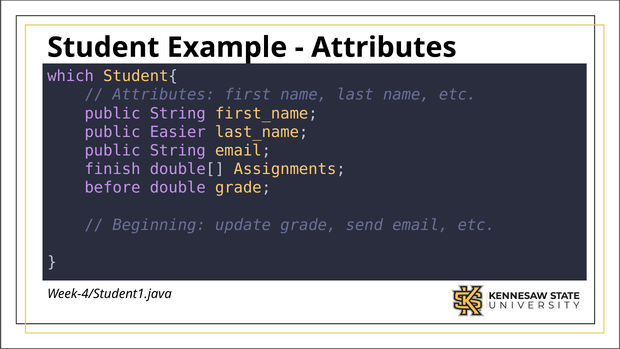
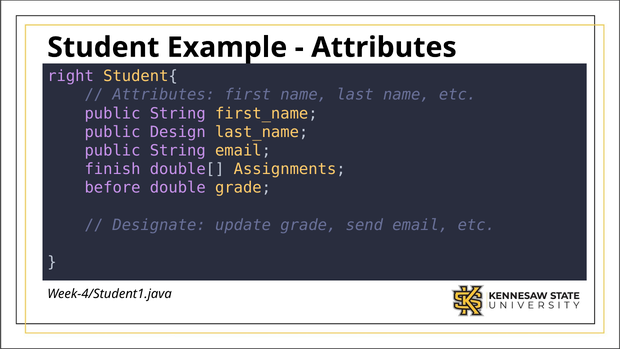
which: which -> right
Easier: Easier -> Design
Beginning: Beginning -> Designate
